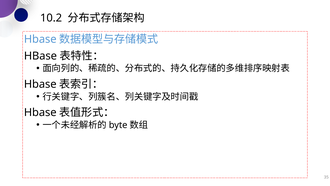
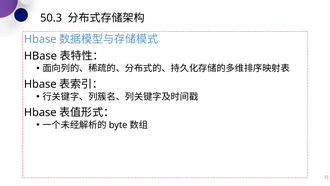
10.2: 10.2 -> 50.3
